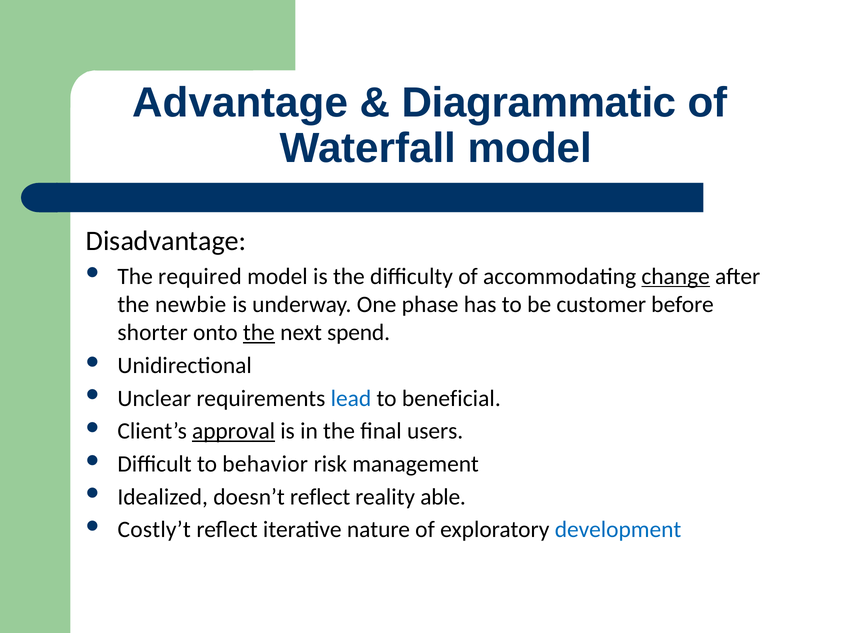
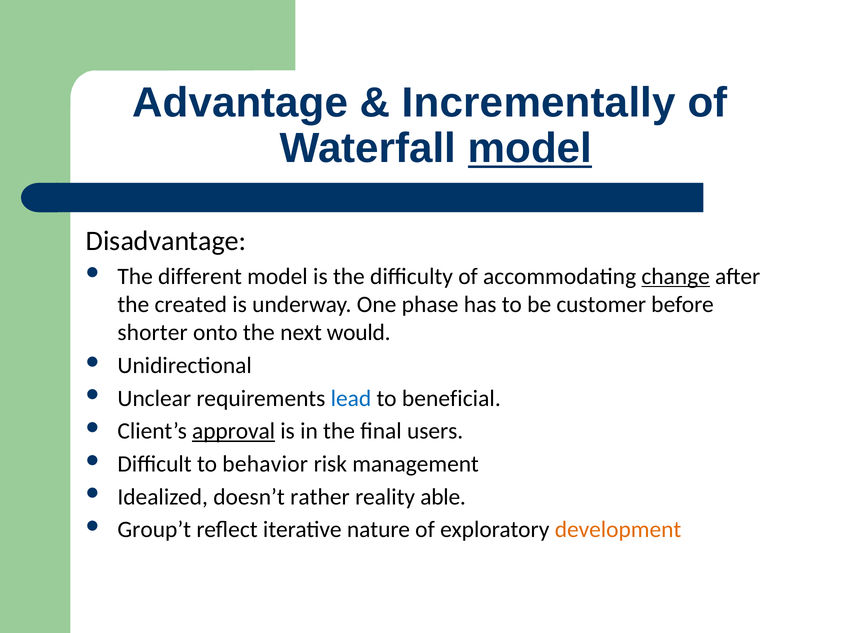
Diagrammatic: Diagrammatic -> Incrementally
model at (530, 149) underline: none -> present
required: required -> different
newbie: newbie -> created
the at (259, 333) underline: present -> none
spend: spend -> would
doesn’t reflect: reflect -> rather
Costly’t: Costly’t -> Group’t
development colour: blue -> orange
